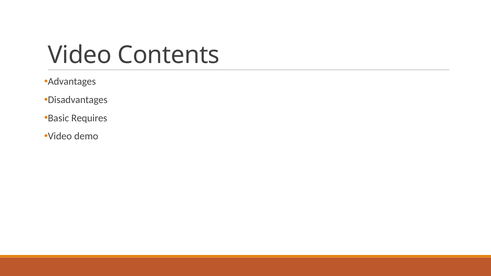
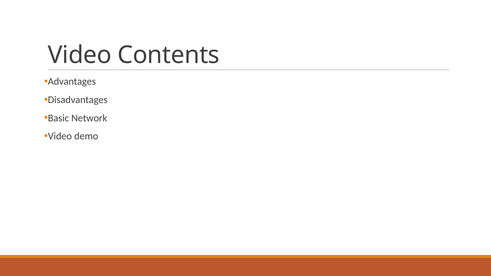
Requires: Requires -> Network
